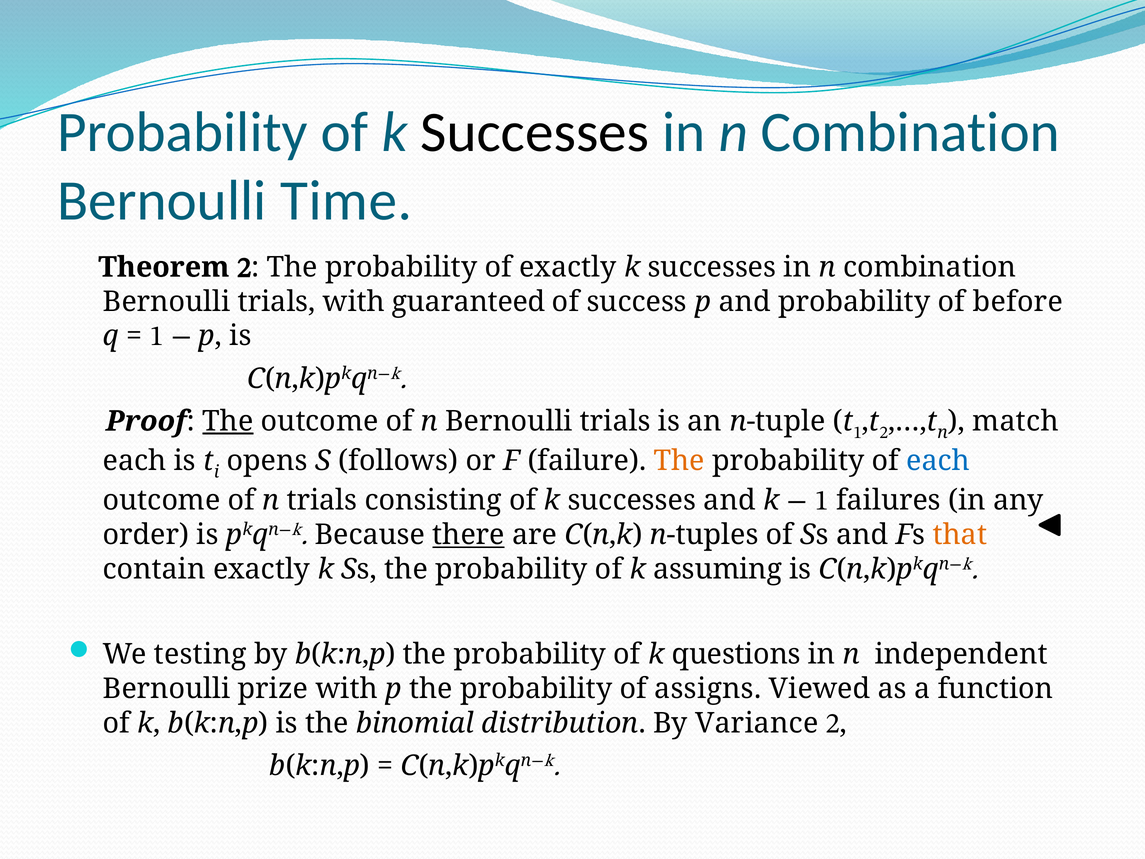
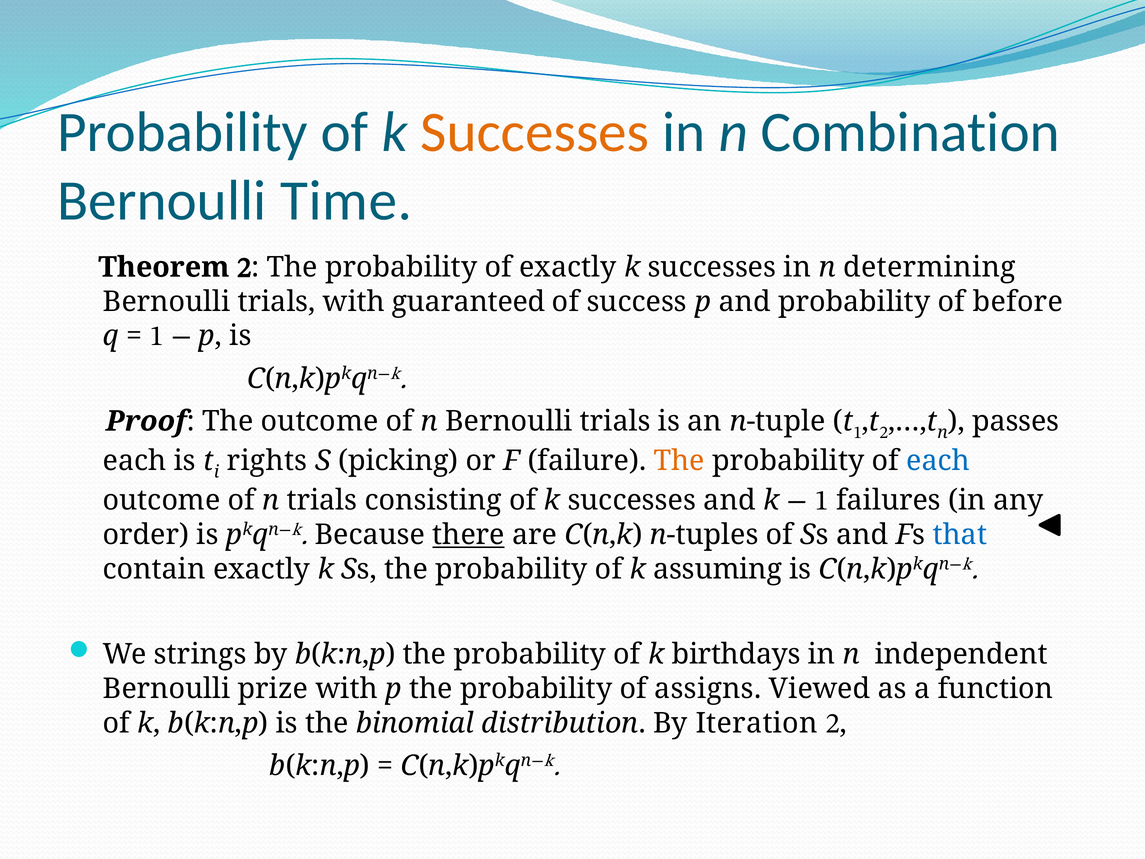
Successes at (535, 132) colour: black -> orange
combination at (930, 267): combination -> determining
The at (228, 421) underline: present -> none
match: match -> passes
opens: opens -> rights
follows: follows -> picking
that colour: orange -> blue
testing: testing -> strings
questions: questions -> birthdays
Variance: Variance -> Iteration
